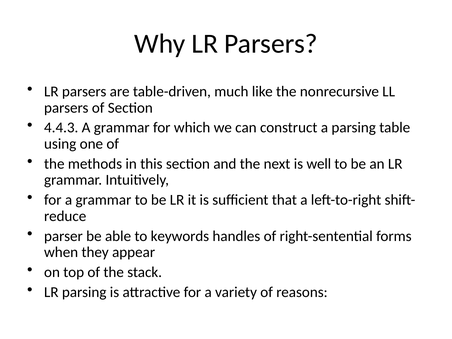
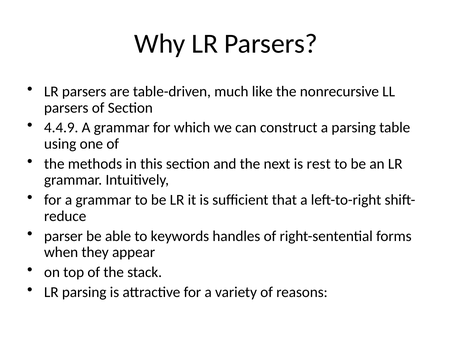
4.4.3: 4.4.3 -> 4.4.9
well: well -> rest
